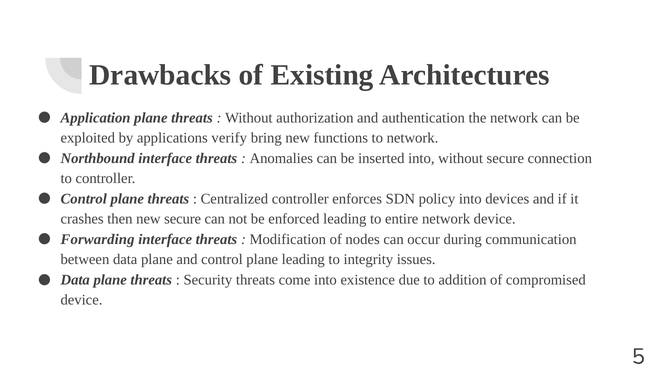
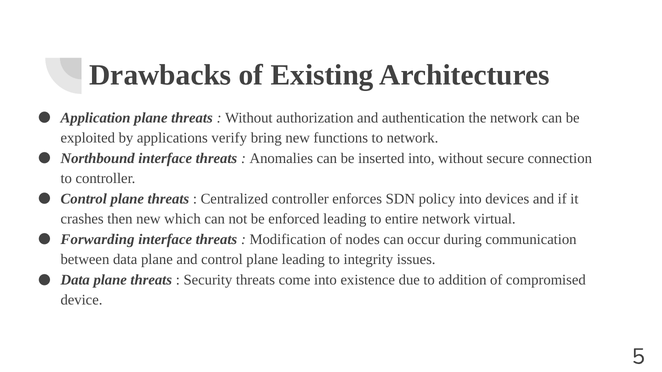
new secure: secure -> which
network device: device -> virtual
